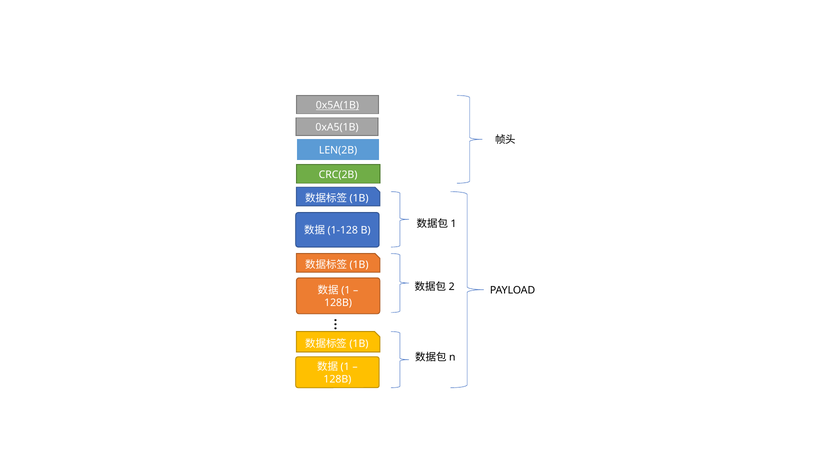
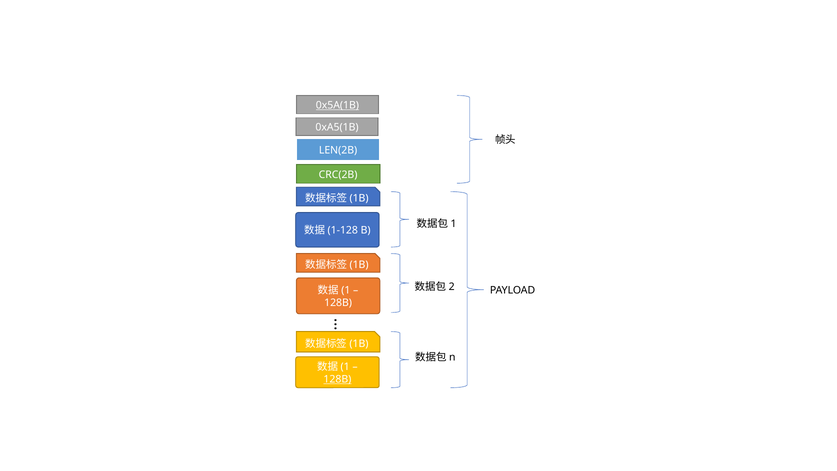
128B at (337, 379) underline: none -> present
